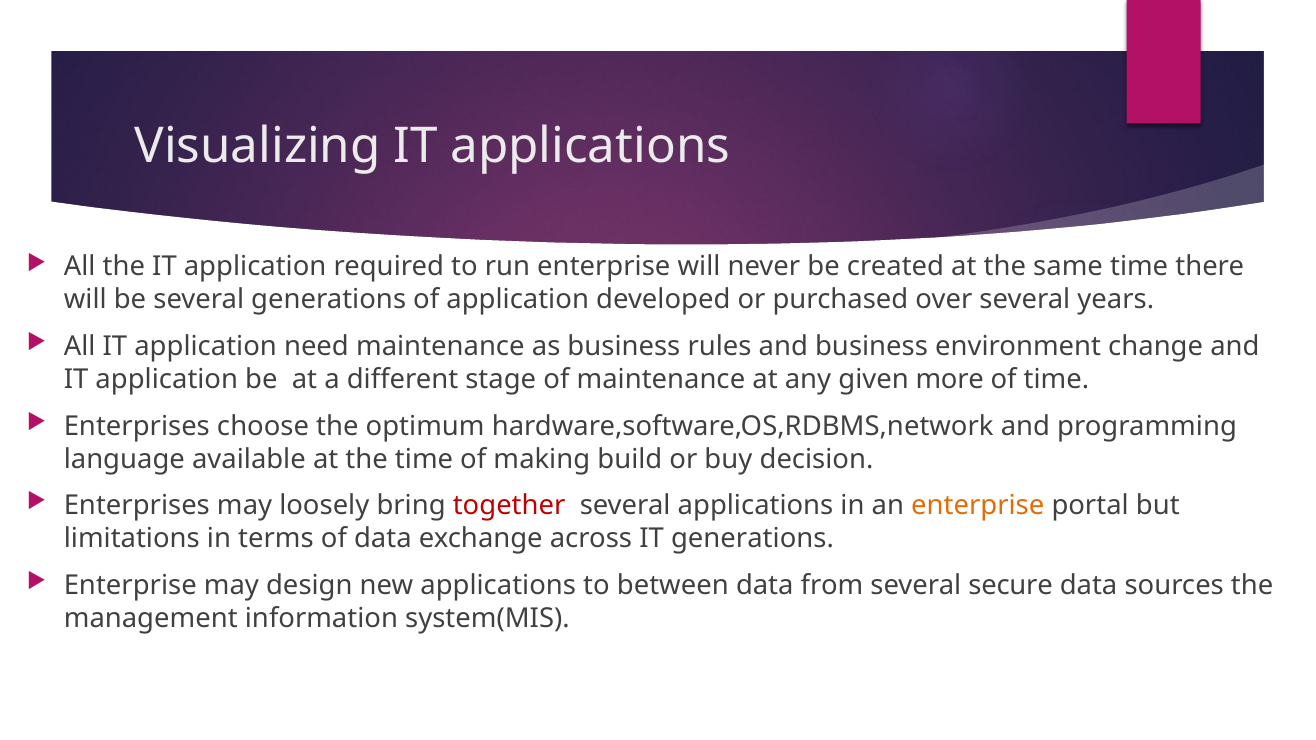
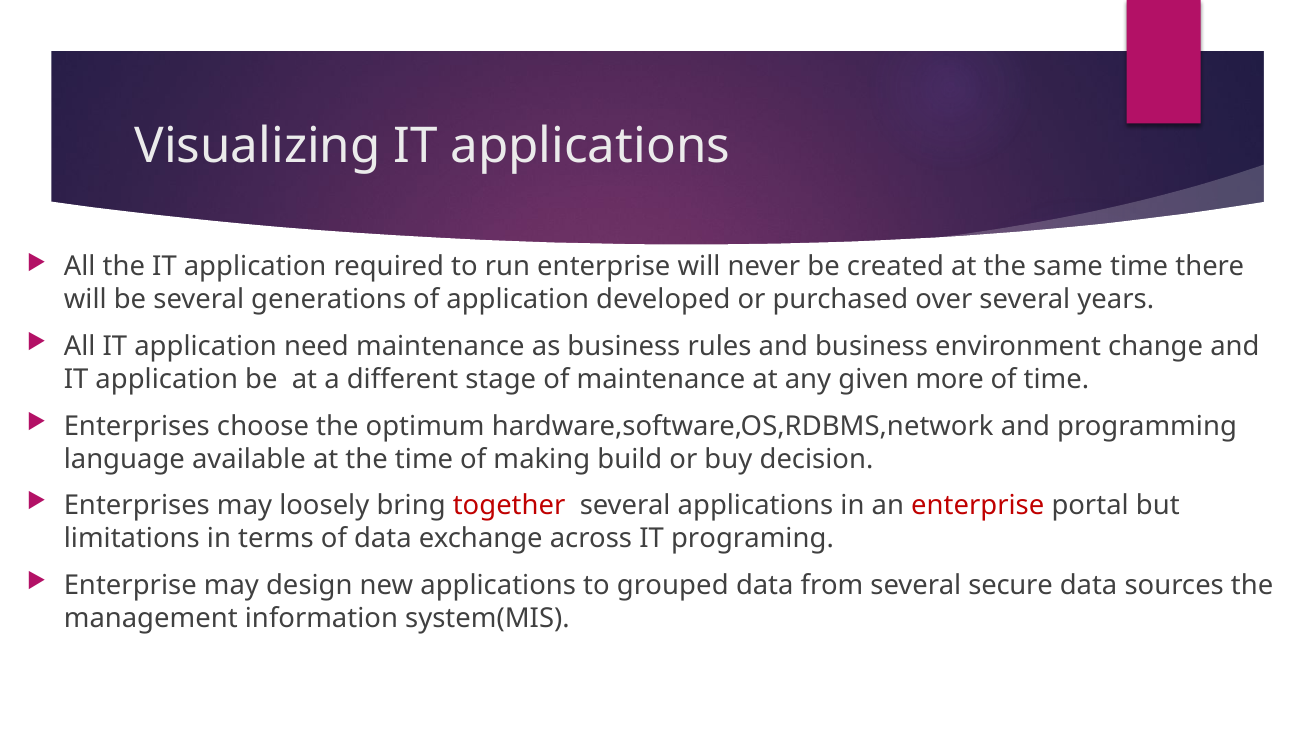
enterprise at (978, 506) colour: orange -> red
IT generations: generations -> programing
between: between -> grouped
